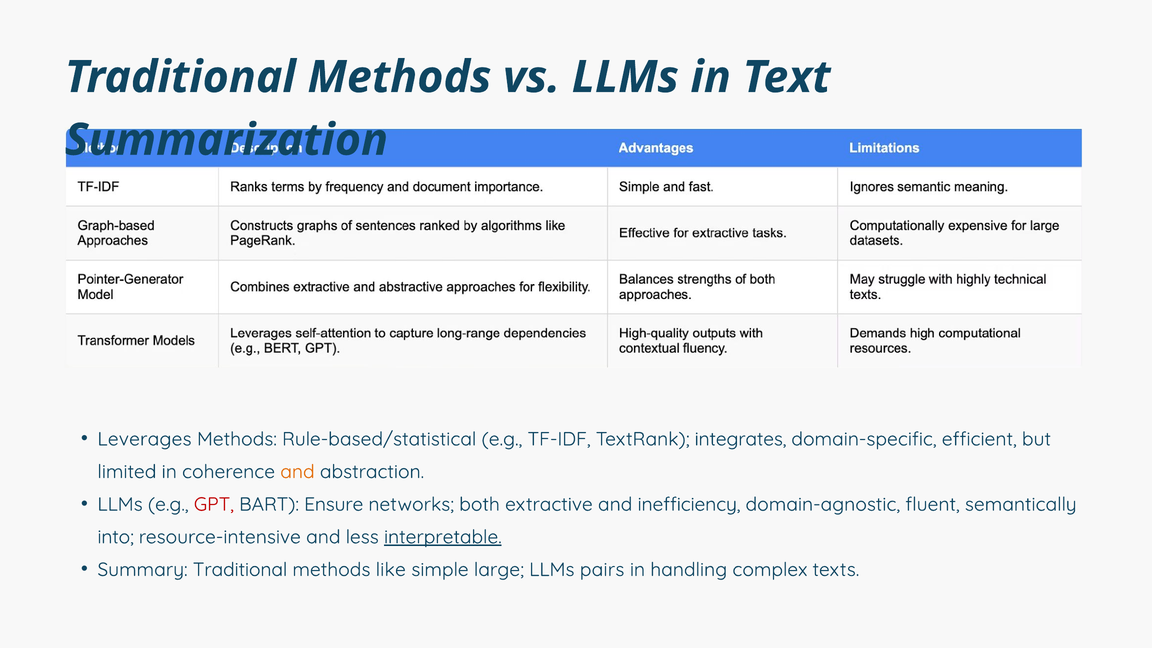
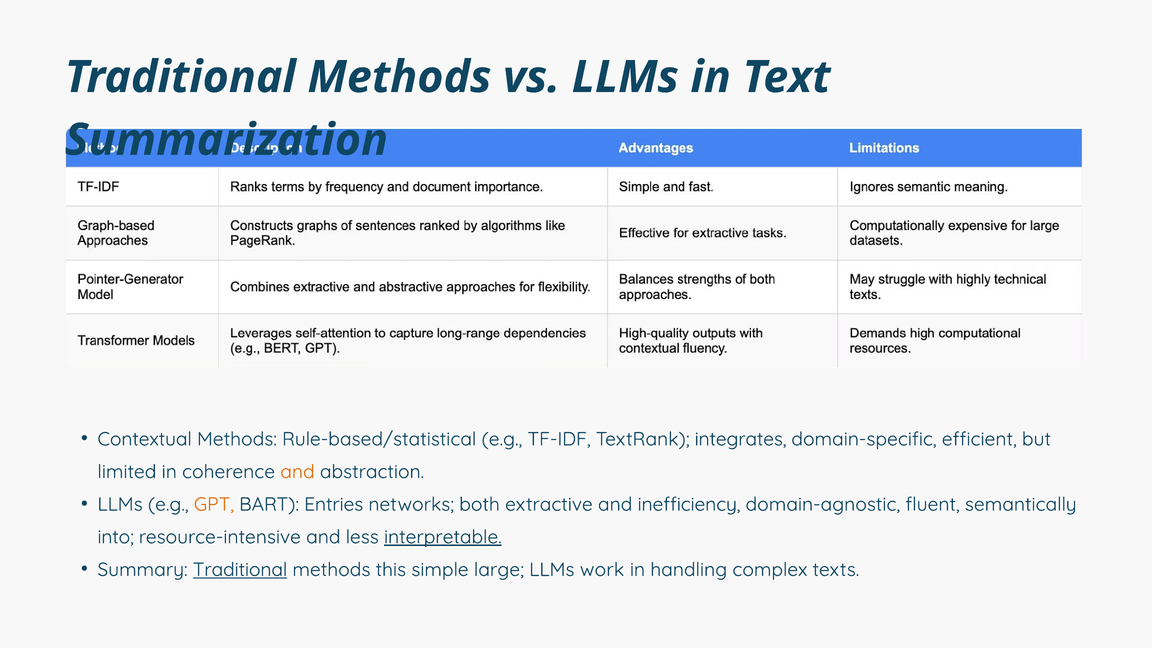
Leverages: Leverages -> Contextual
GPT colour: red -> orange
Ensure: Ensure -> Entries
Traditional at (240, 570) underline: none -> present
like: like -> this
pairs: pairs -> work
